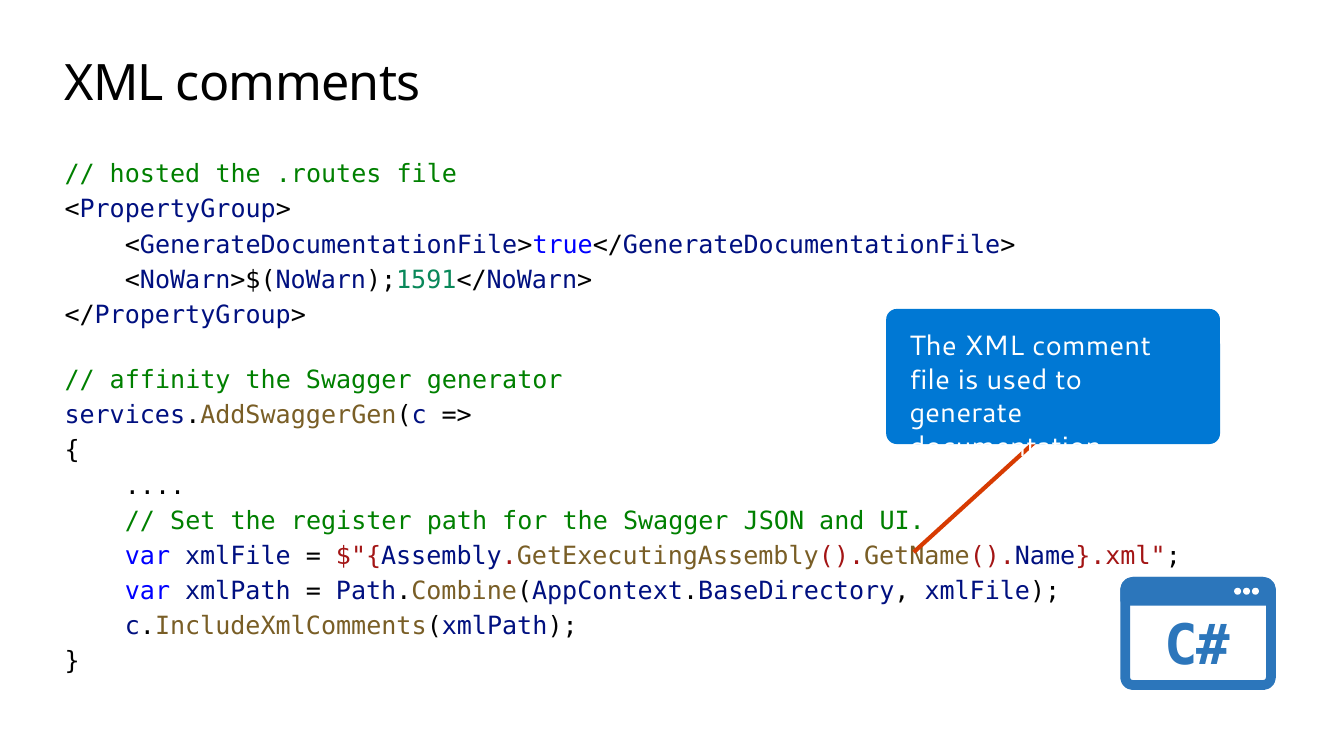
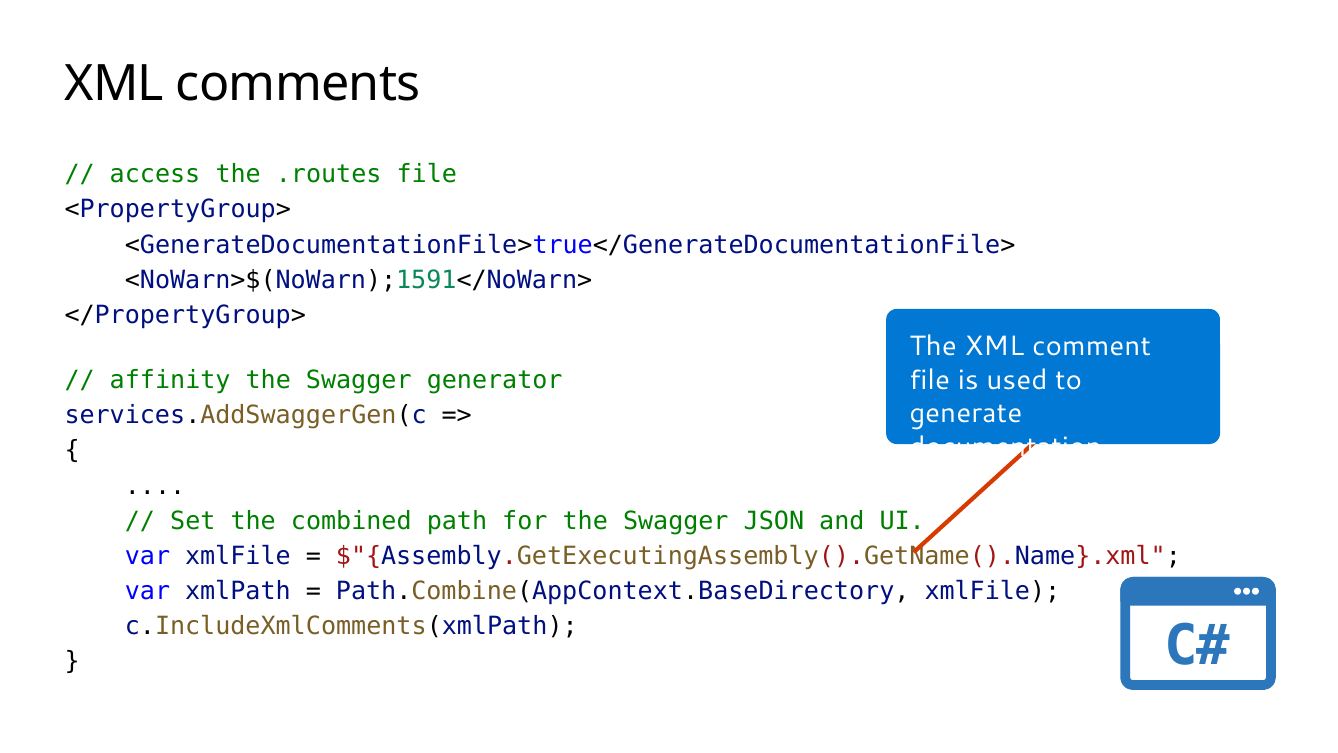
hosted: hosted -> access
register: register -> combined
